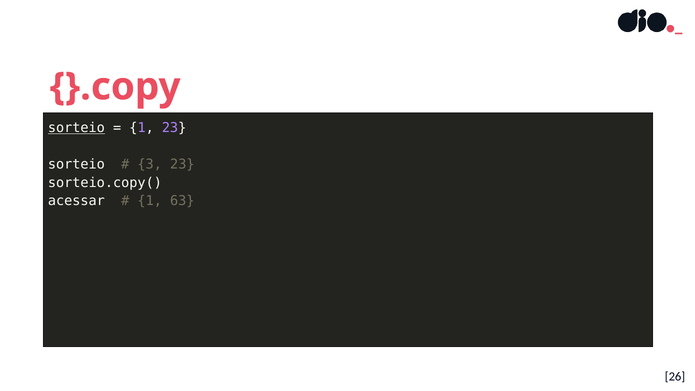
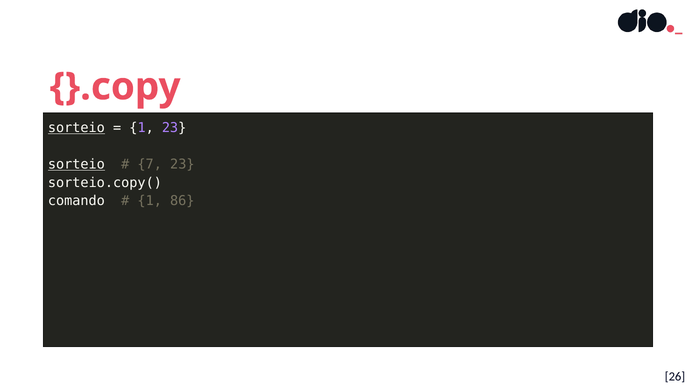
sorteio at (76, 164) underline: none -> present
3: 3 -> 7
acessar: acessar -> comando
63: 63 -> 86
